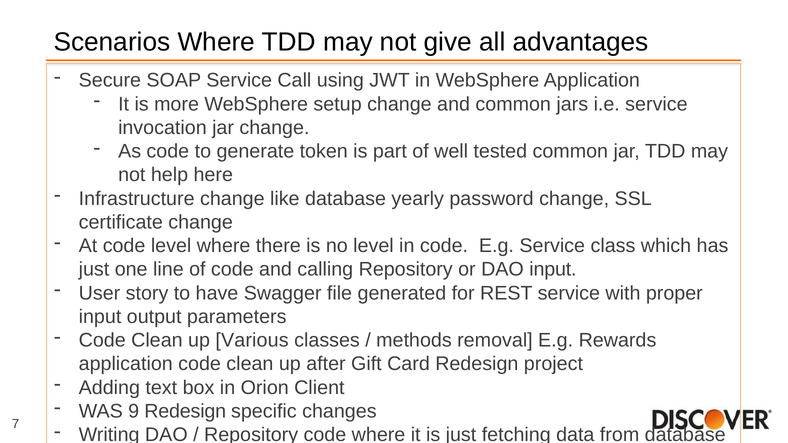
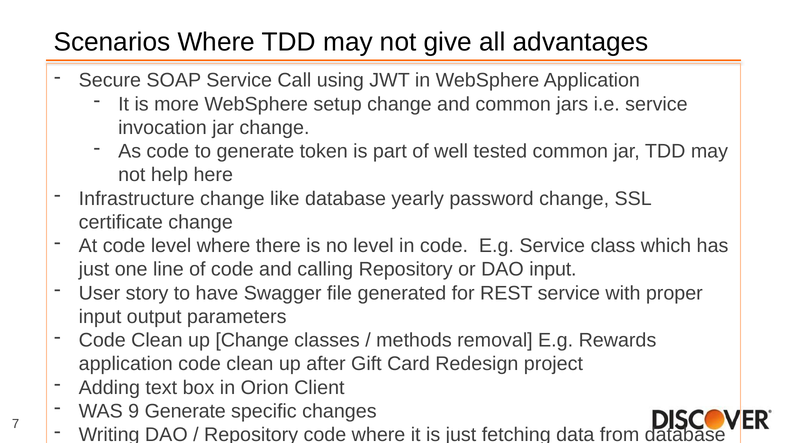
up Various: Various -> Change
9 Redesign: Redesign -> Generate
